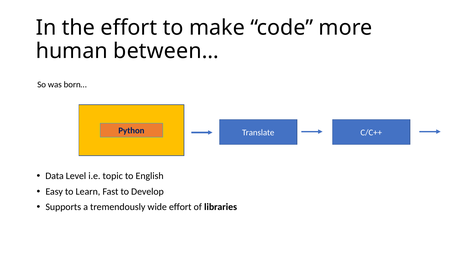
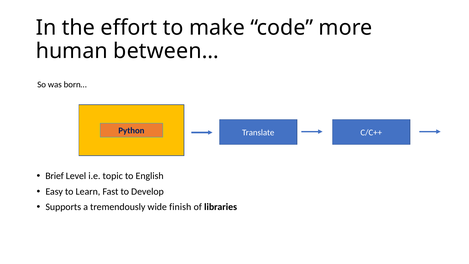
Data: Data -> Brief
wide effort: effort -> finish
